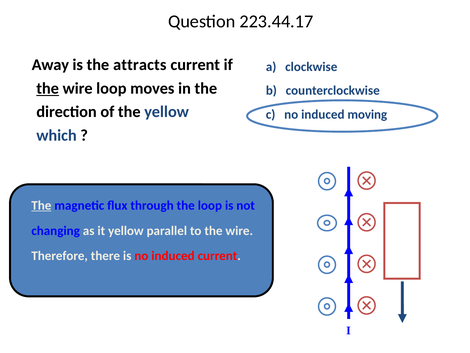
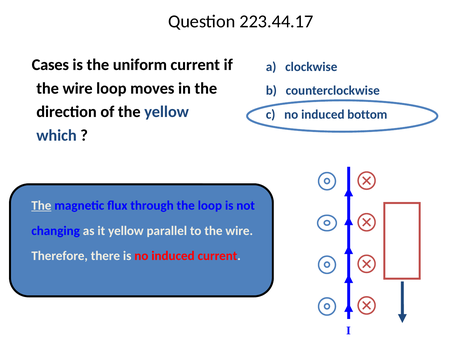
Away: Away -> Cases
attracts: attracts -> uniform
the at (48, 88) underline: present -> none
moving: moving -> bottom
